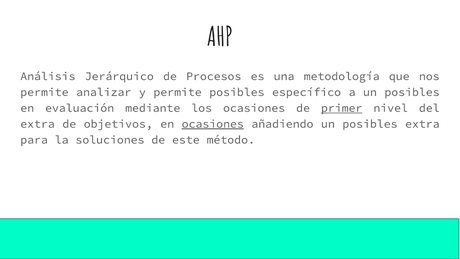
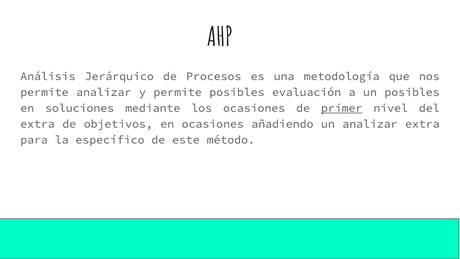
específico: específico -> evaluación
evaluación: evaluación -> soluciones
ocasiones at (213, 124) underline: present -> none
añadiendo un posibles: posibles -> analizar
soluciones: soluciones -> específico
